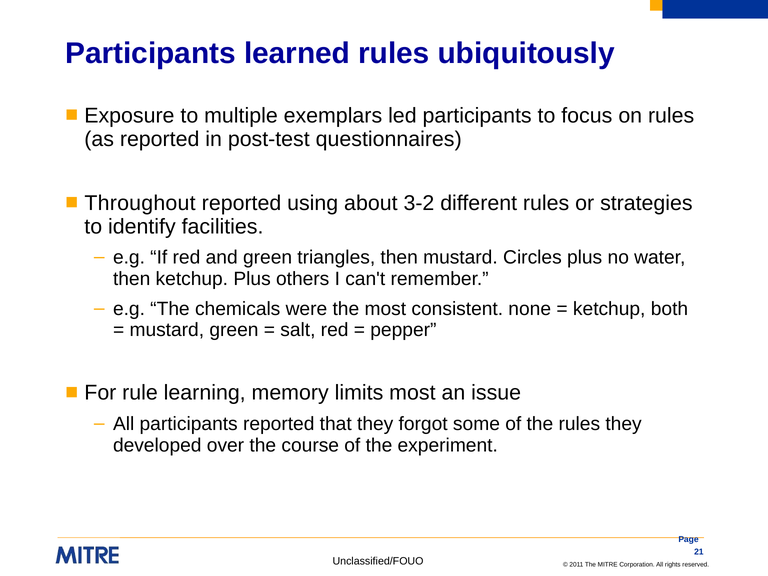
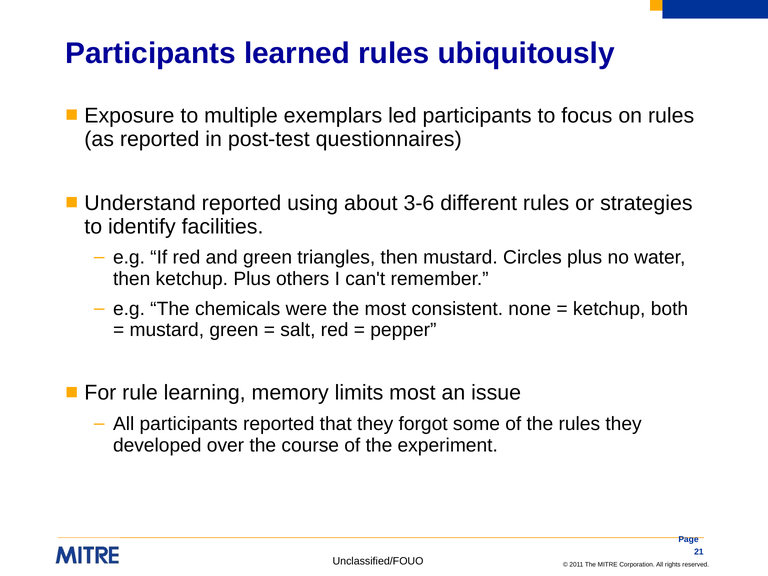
Throughout: Throughout -> Understand
3-2: 3-2 -> 3-6
